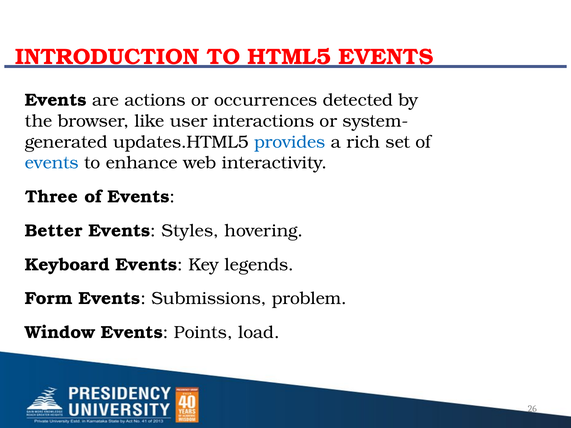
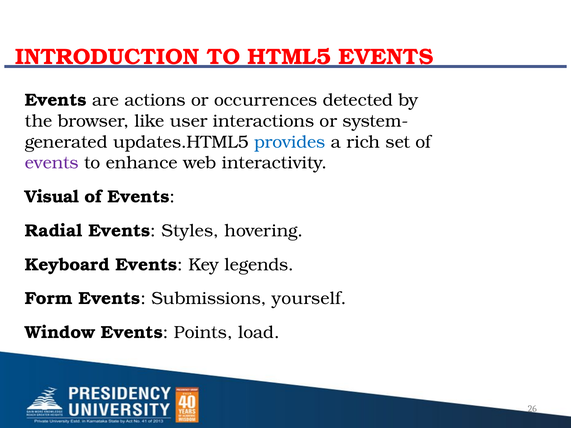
events at (52, 163) colour: blue -> purple
Three: Three -> Visual
Better: Better -> Radial
problem: problem -> yourself
